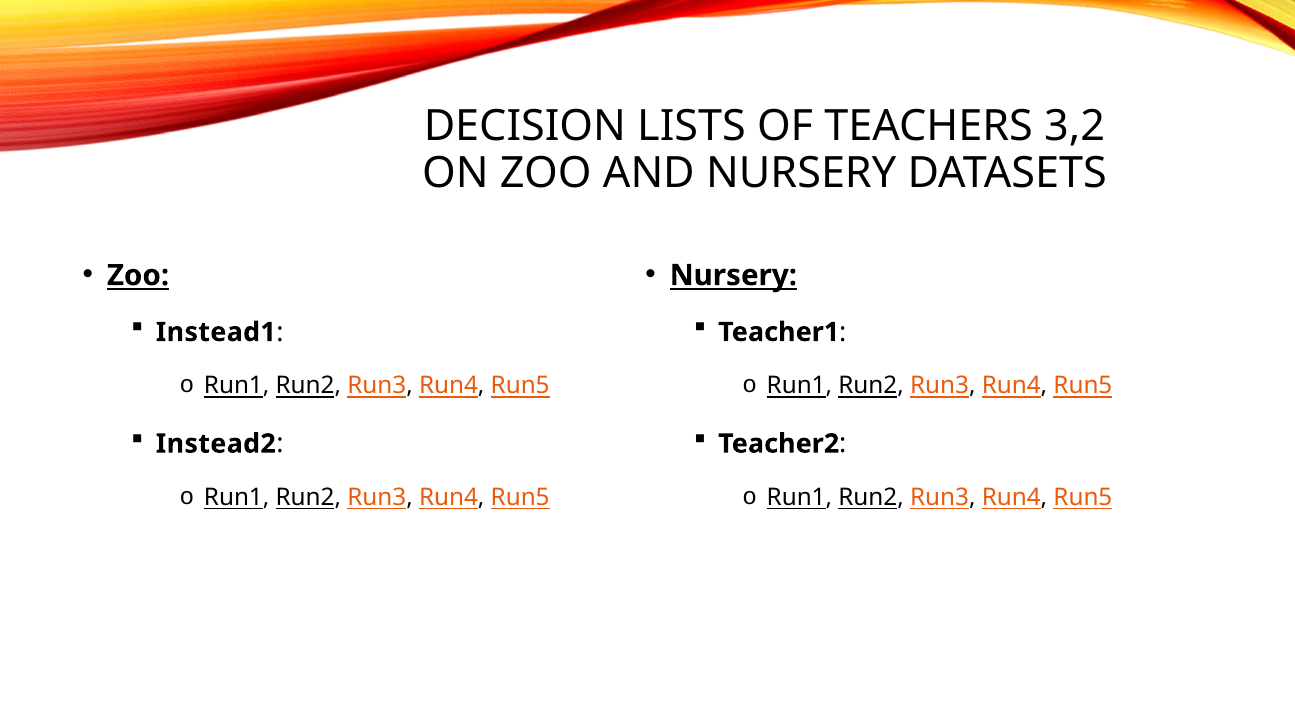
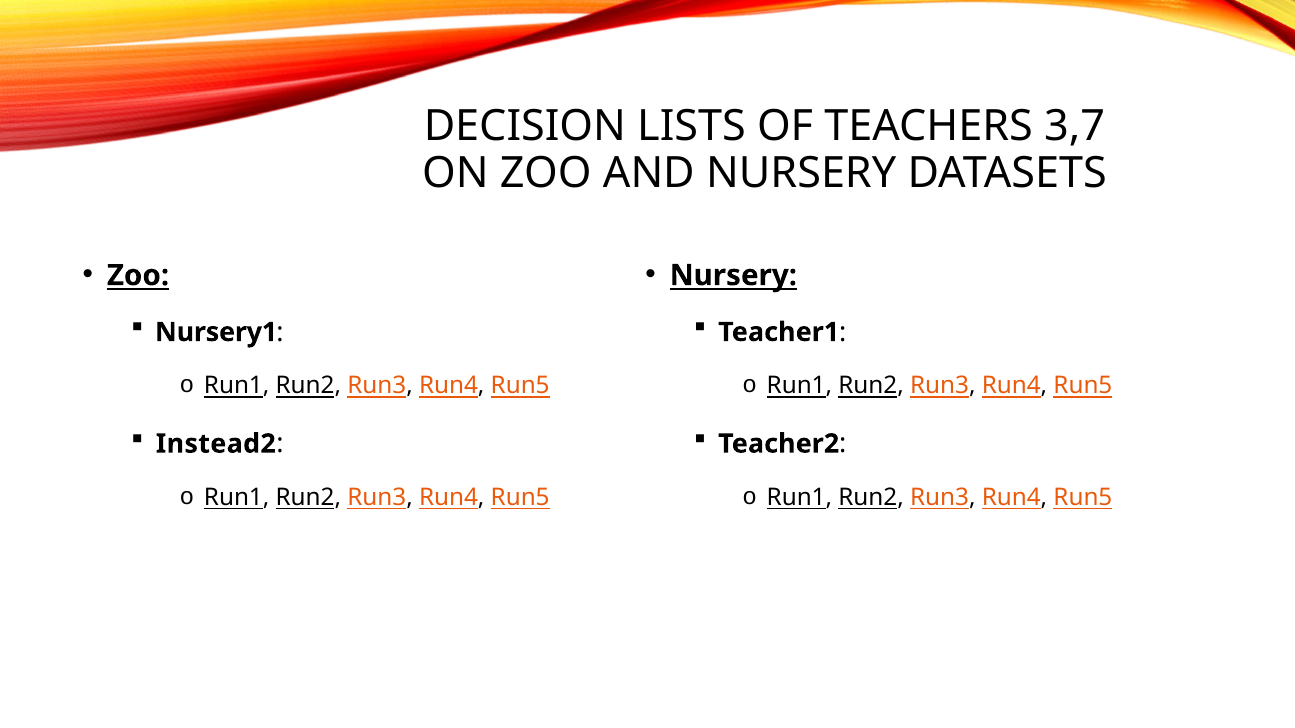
3,2: 3,2 -> 3,7
Instead1: Instead1 -> Nursery1
